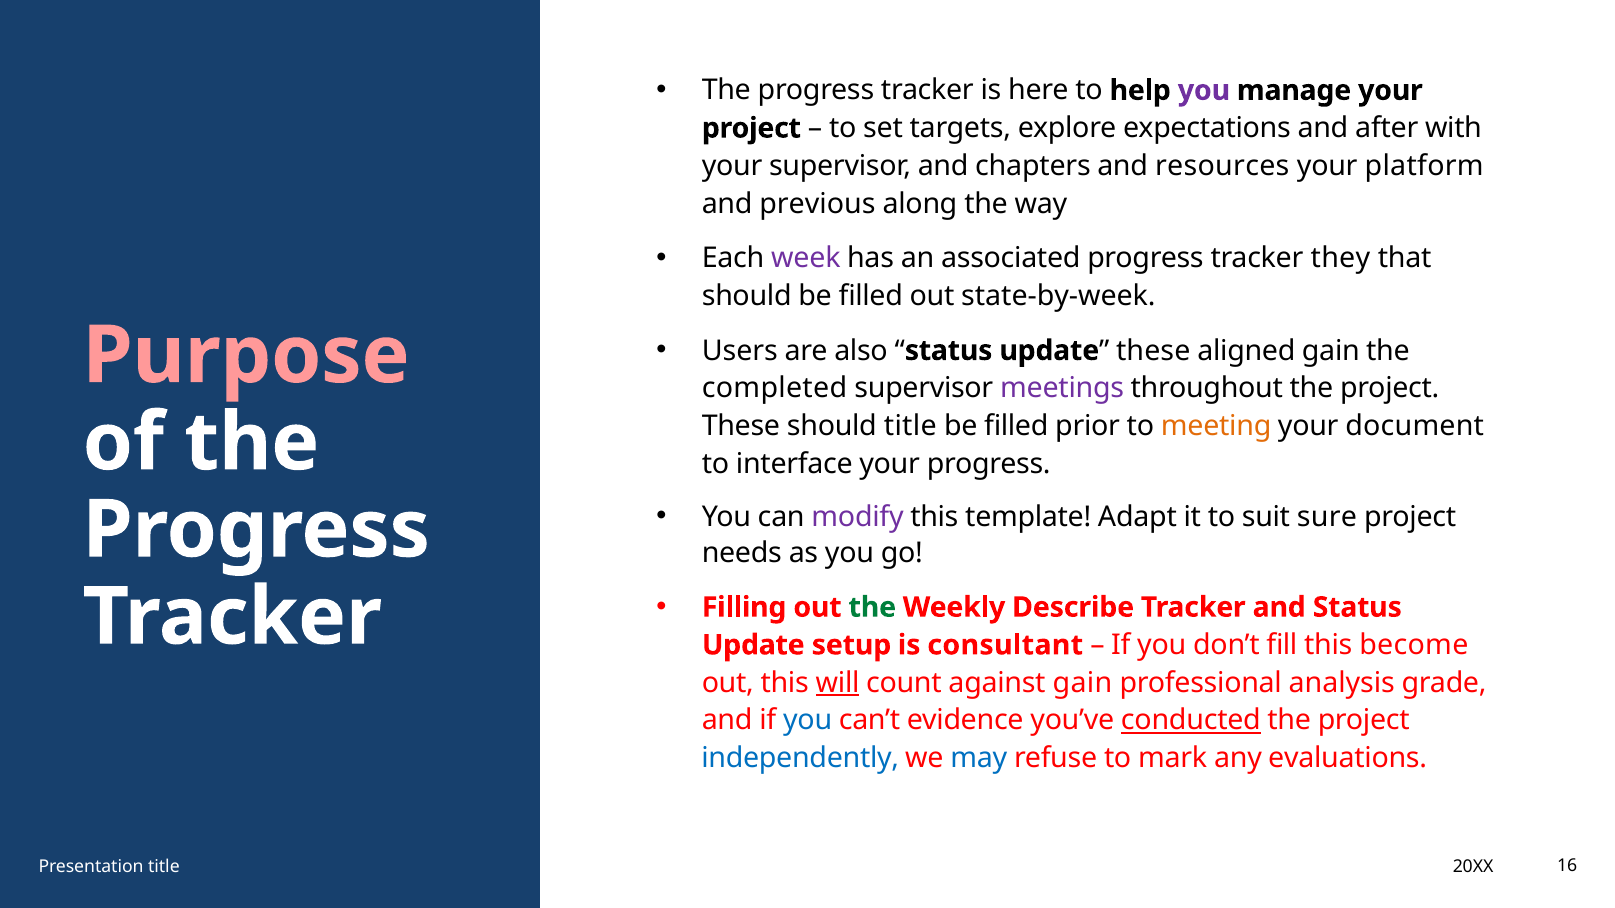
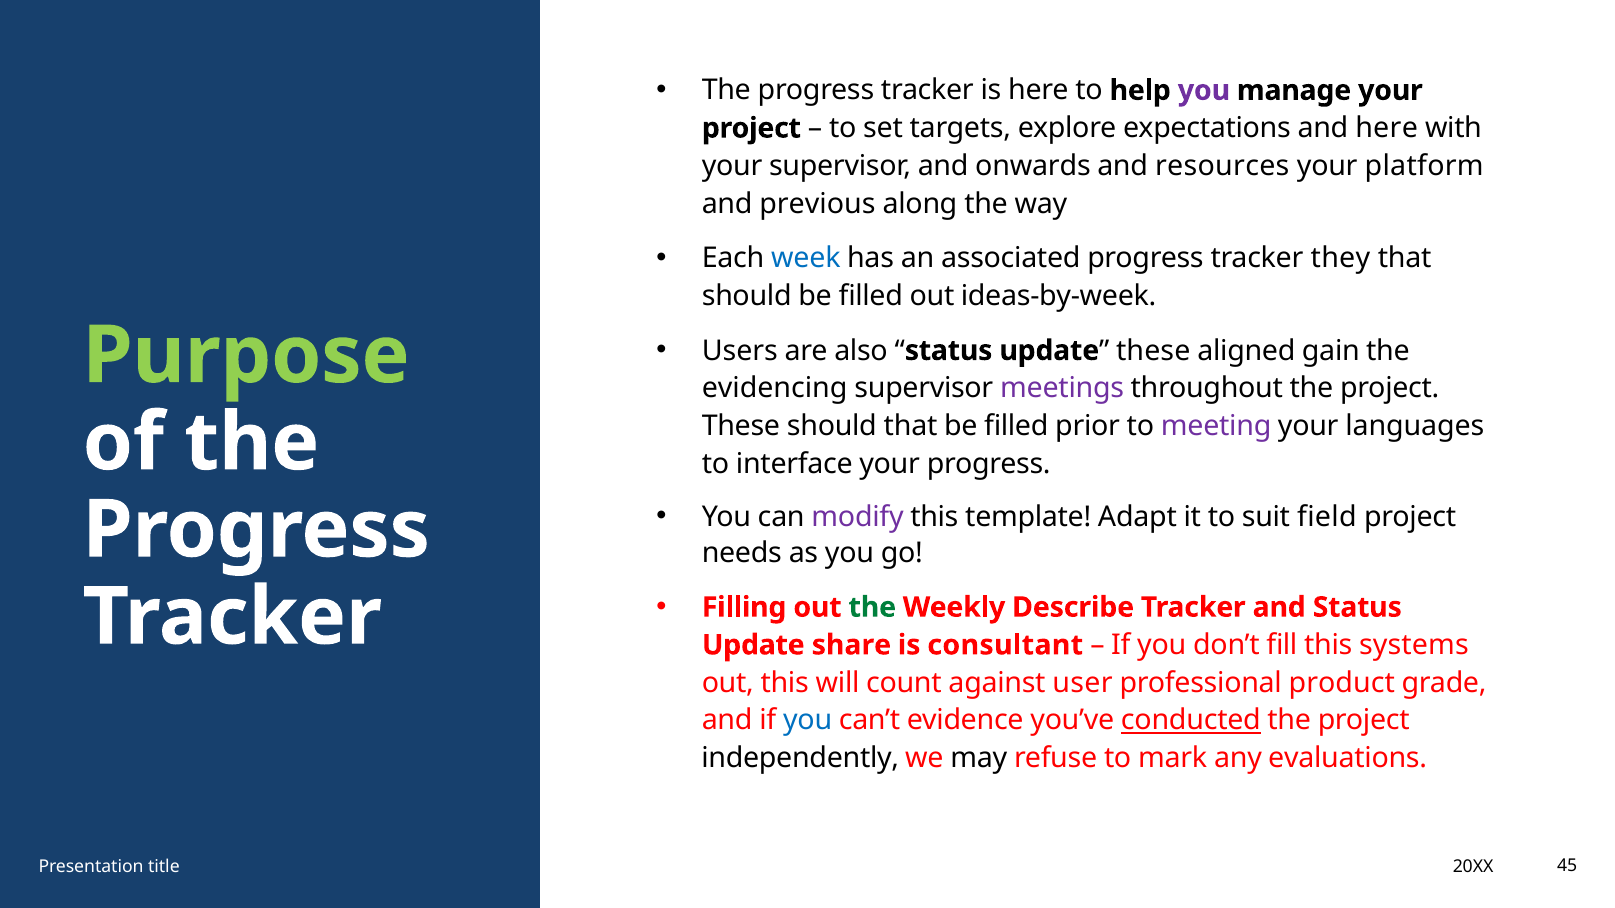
and after: after -> here
chapters: chapters -> onwards
week colour: purple -> blue
state-by-week: state-by-week -> ideas-by-week
Purpose colour: pink -> light green
completed: completed -> evidencing
should title: title -> that
meeting colour: orange -> purple
document: document -> languages
sure: sure -> field
setup: setup -> share
become: become -> systems
will underline: present -> none
against gain: gain -> user
analysis: analysis -> product
independently colour: blue -> black
may colour: blue -> black
16: 16 -> 45
